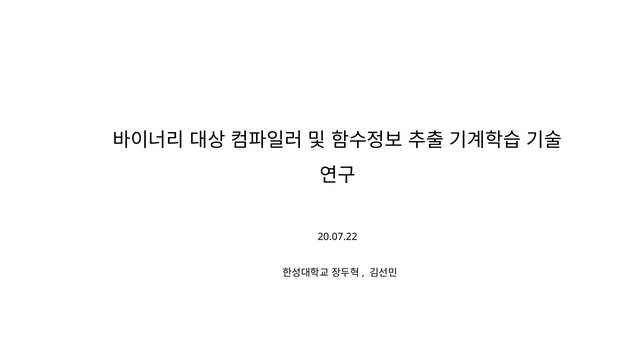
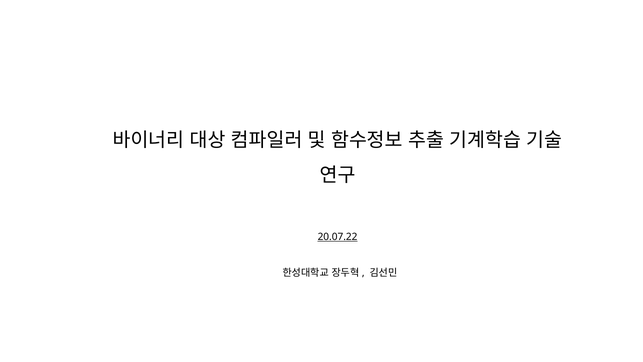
20.07.22 underline: none -> present
